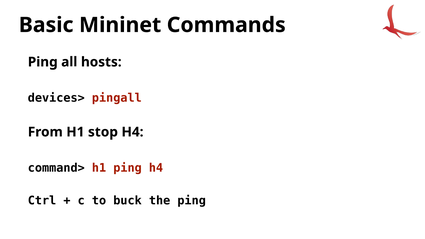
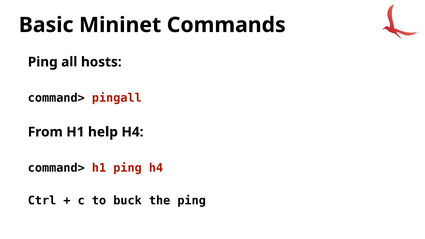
devices> at (56, 98): devices> -> command>
stop: stop -> help
